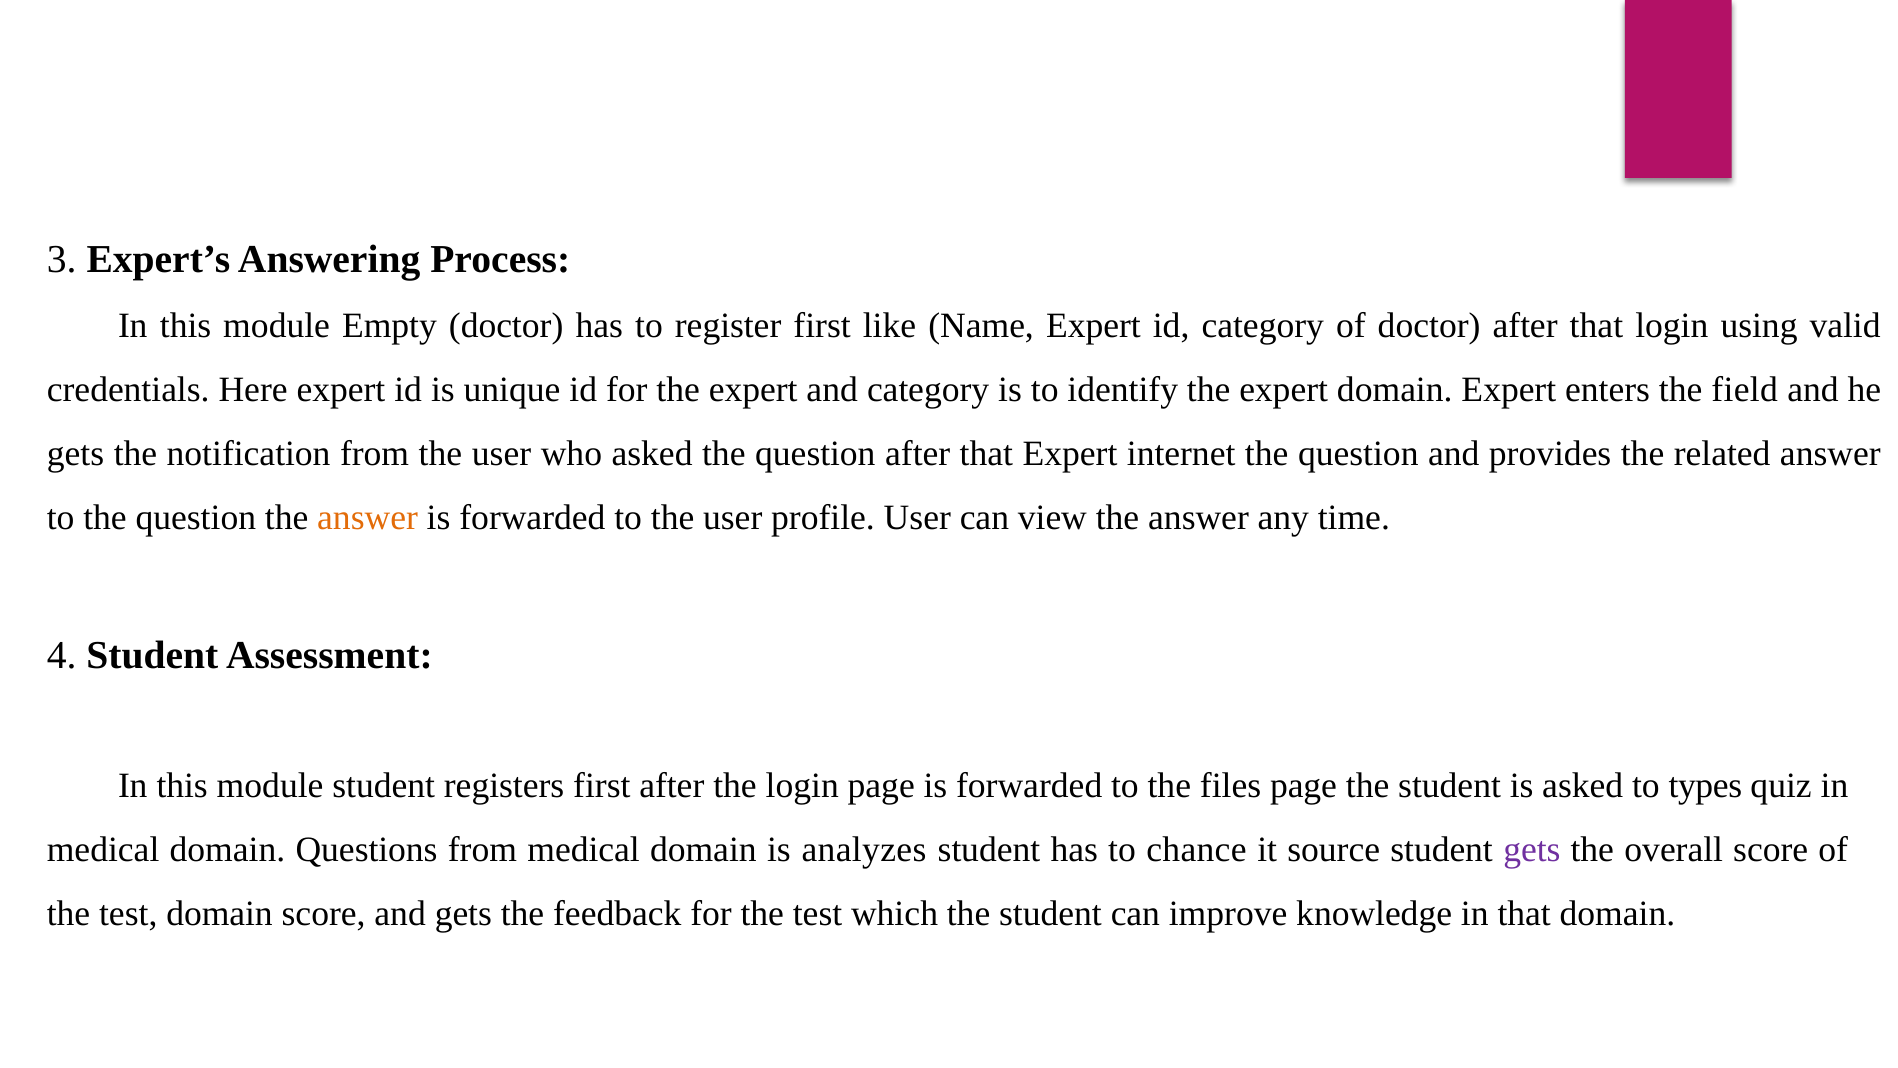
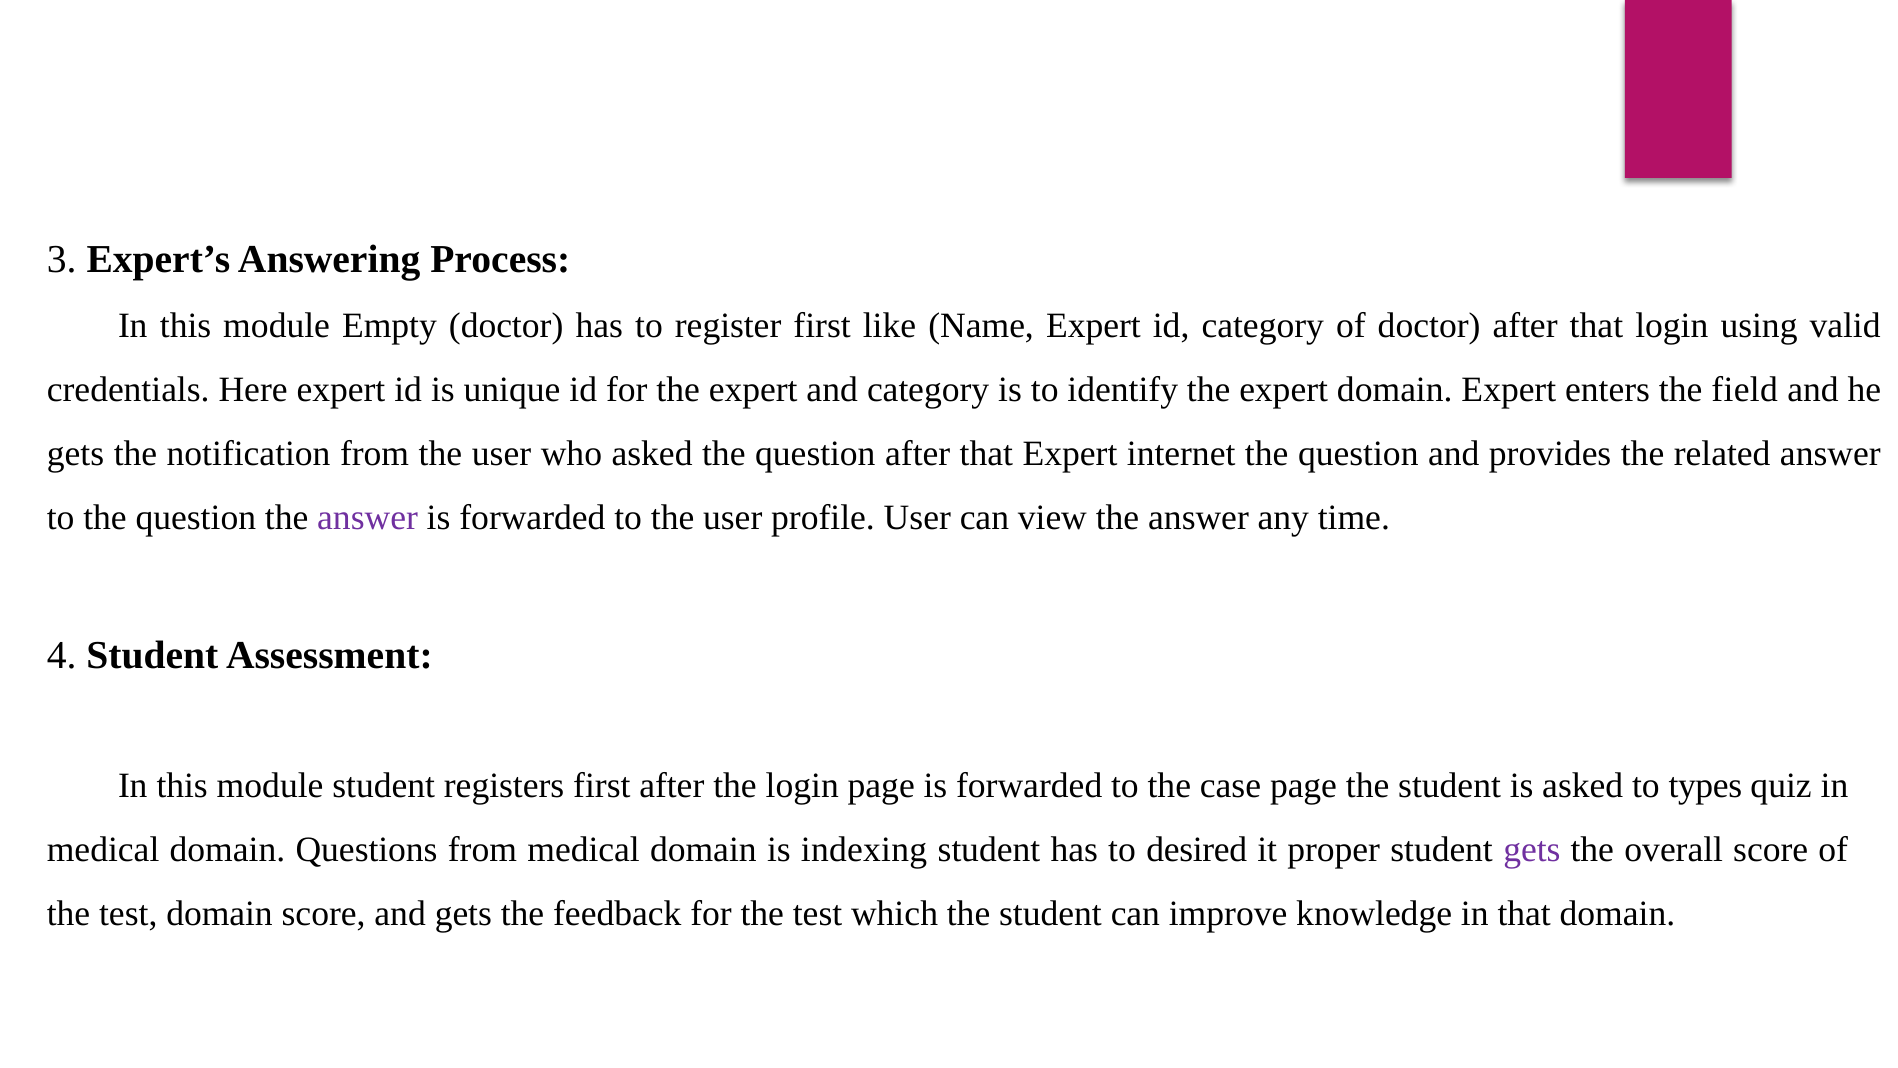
answer at (368, 517) colour: orange -> purple
files: files -> case
analyzes: analyzes -> indexing
chance: chance -> desired
source: source -> proper
